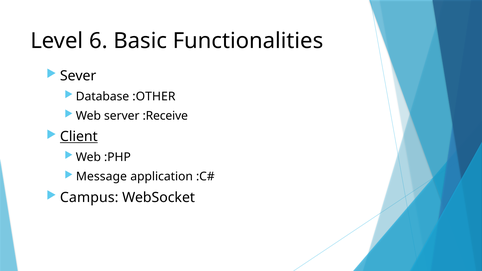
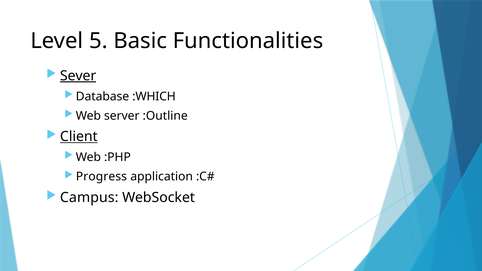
6: 6 -> 5
Sever underline: none -> present
:OTHER: :OTHER -> :WHICH
:Receive: :Receive -> :Outline
Message: Message -> Progress
